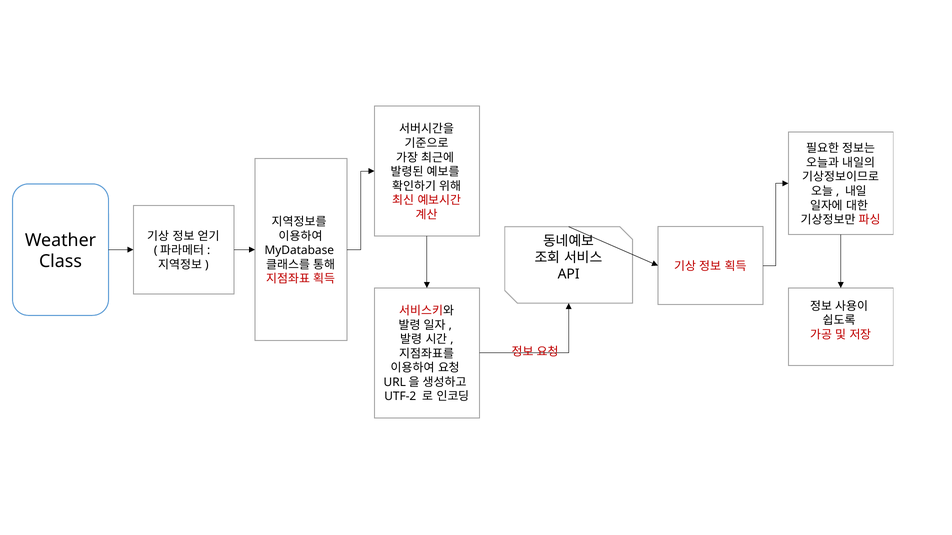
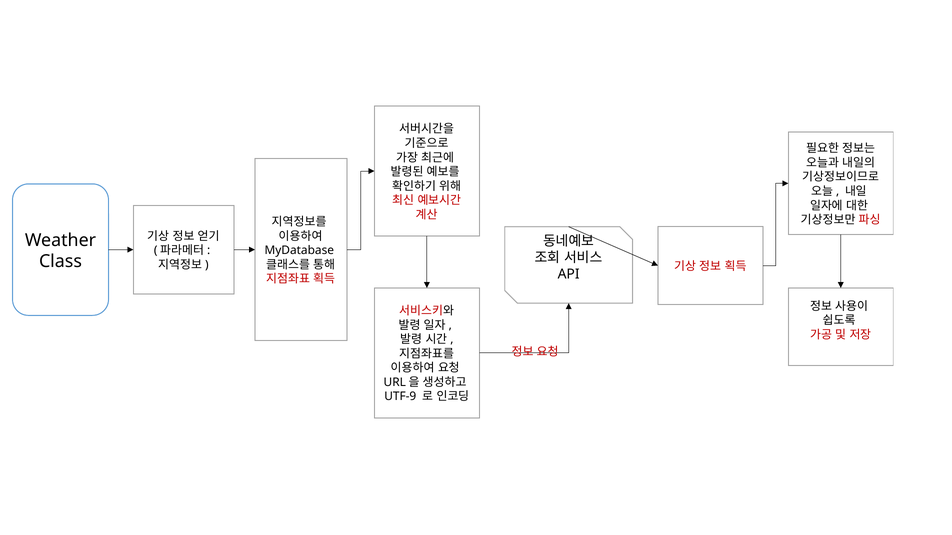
UTF-2: UTF-2 -> UTF-9
